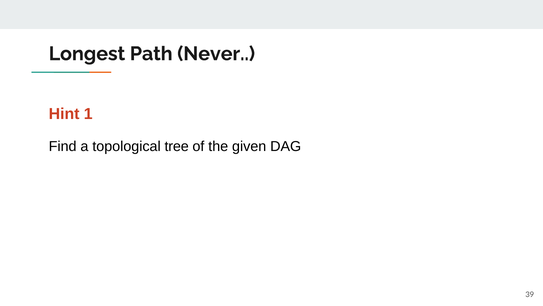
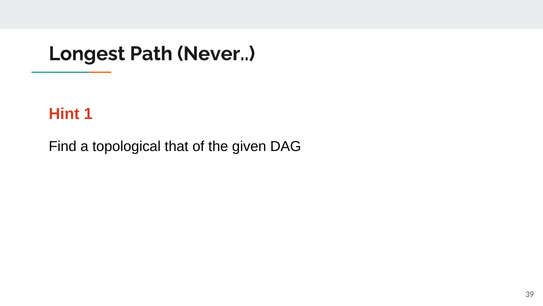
tree: tree -> that
